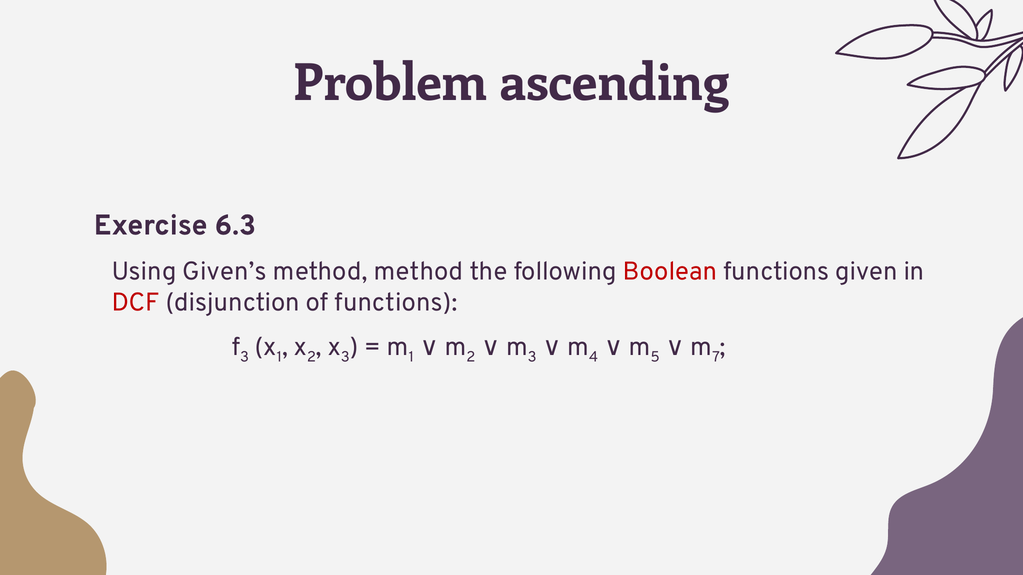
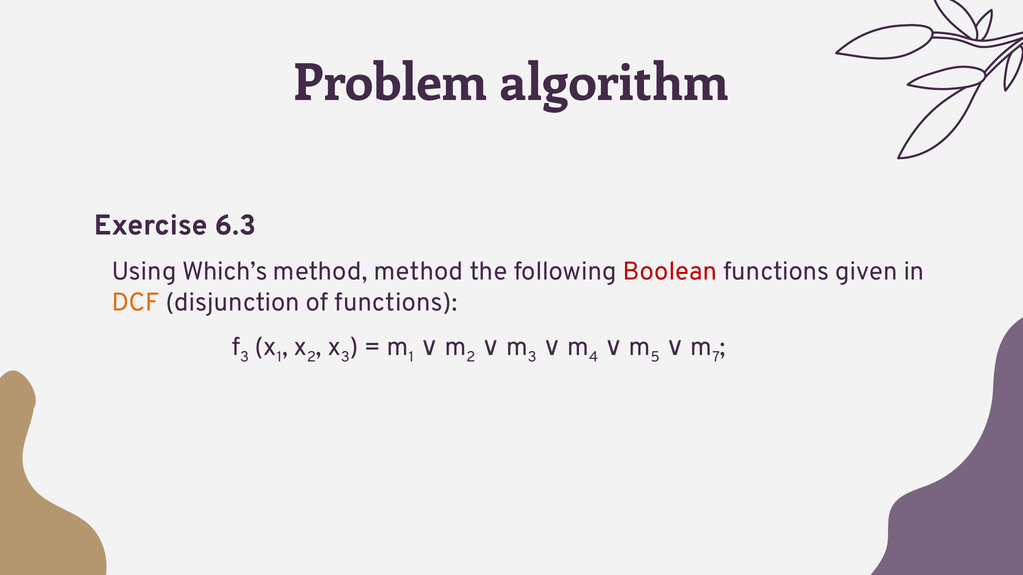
ascending: ascending -> algorithm
Given’s: Given’s -> Which’s
DCF colour: red -> orange
